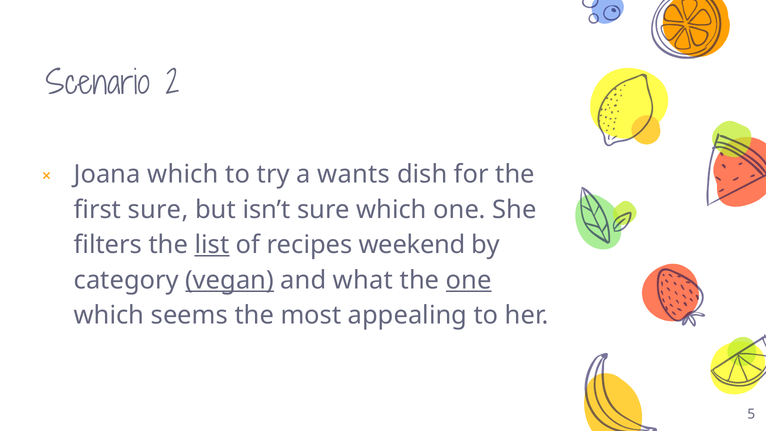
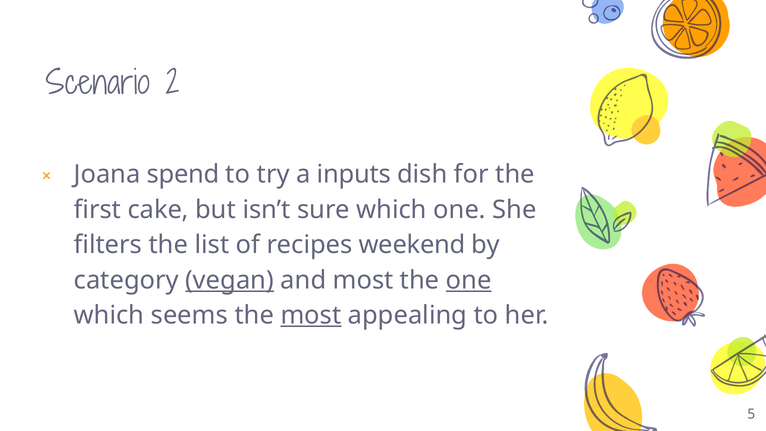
Joana which: which -> spend
wants: wants -> inputs
first sure: sure -> cake
list underline: present -> none
and what: what -> most
most at (311, 315) underline: none -> present
